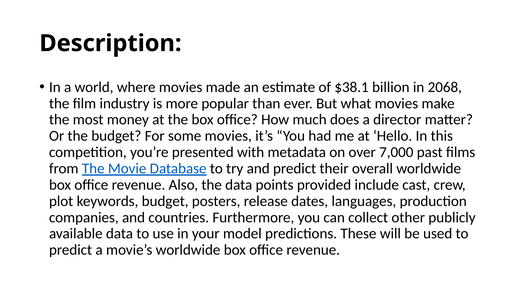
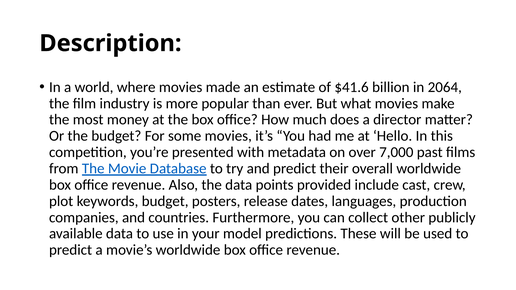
$38.1: $38.1 -> $41.6
2068: 2068 -> 2064
